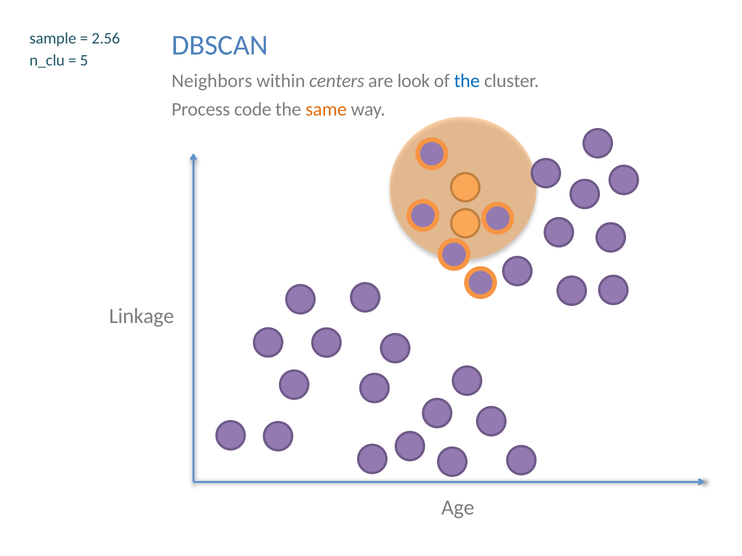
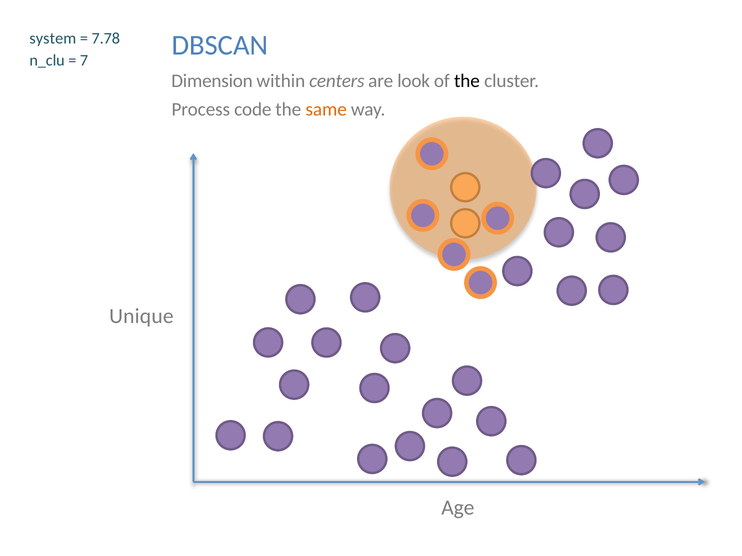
sample: sample -> system
2.56: 2.56 -> 7.78
5: 5 -> 7
Neighbors: Neighbors -> Dimension
the at (467, 81) colour: blue -> black
Linkage: Linkage -> Unique
